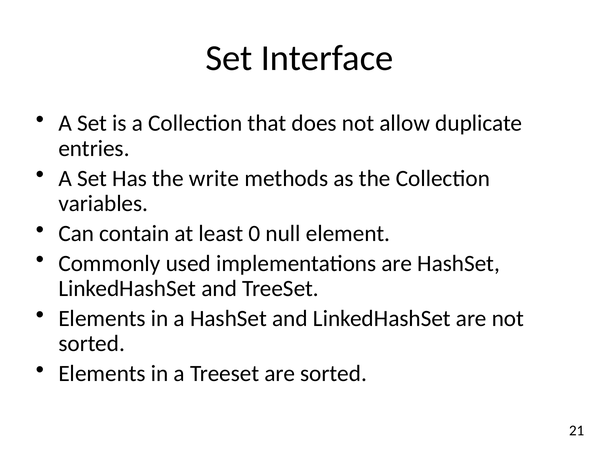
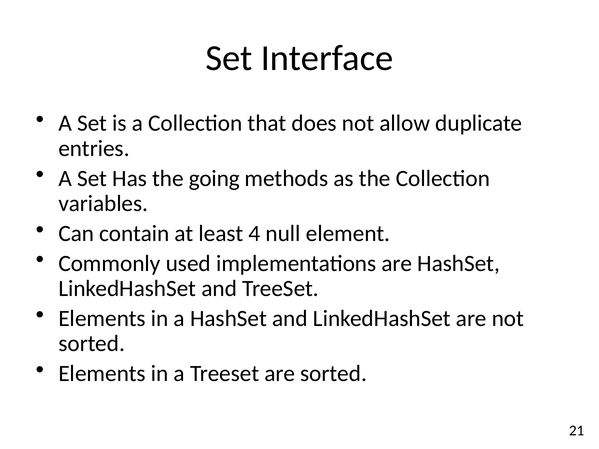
write: write -> going
0: 0 -> 4
